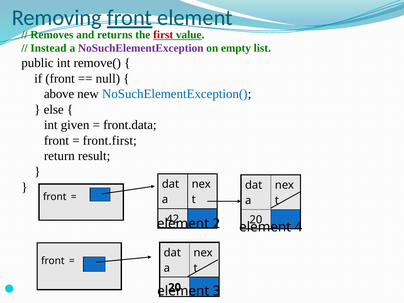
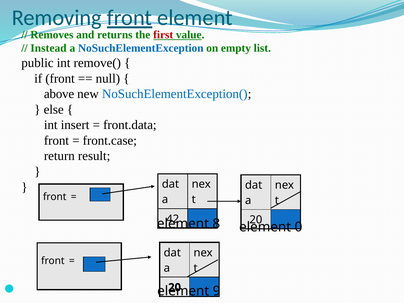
NoSuchElementException colour: purple -> blue
given: given -> insert
front.first: front.first -> front.case
2: 2 -> 8
4: 4 -> 0
3: 3 -> 9
